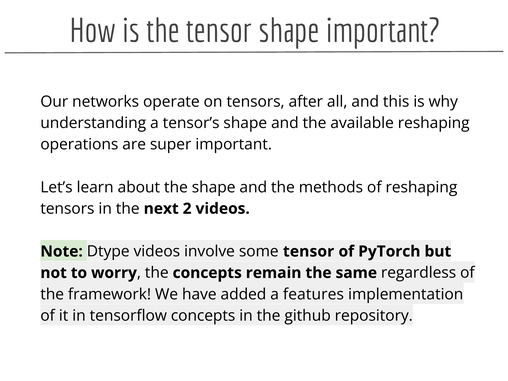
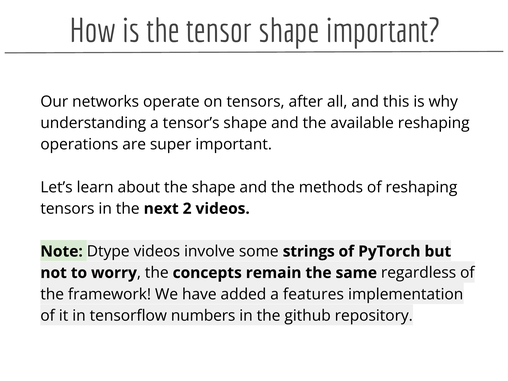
some tensor: tensor -> strings
tensorflow concepts: concepts -> numbers
